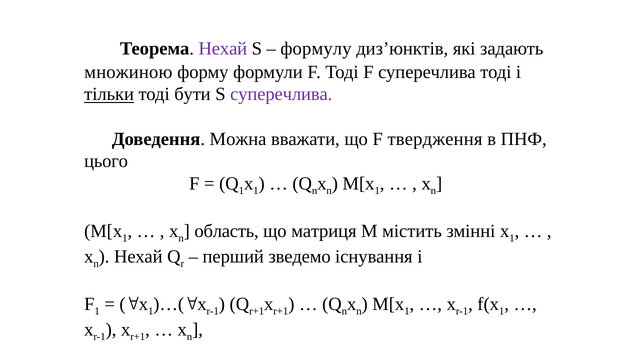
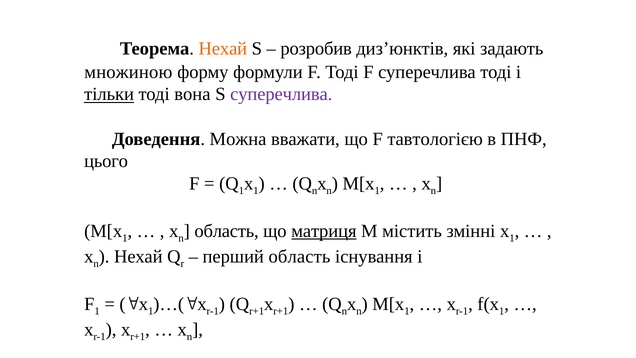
Нехай at (223, 49) colour: purple -> orange
формулу: формулу -> розробив
бути: бути -> вона
твердження: твердження -> тавтологією
матриця underline: none -> present
перший зведемо: зведемо -> область
